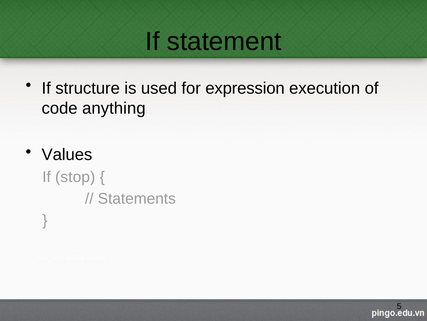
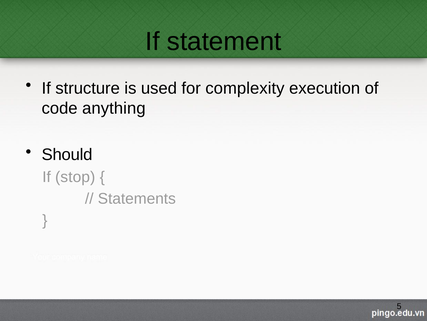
expression: expression -> complexity
Values: Values -> Should
